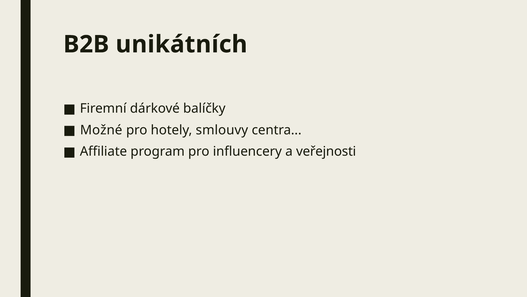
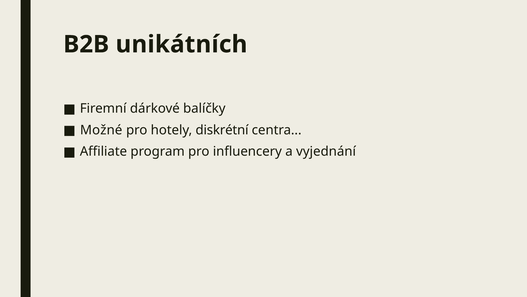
smlouvy: smlouvy -> diskrétní
veřejnosti: veřejnosti -> vyjednání
